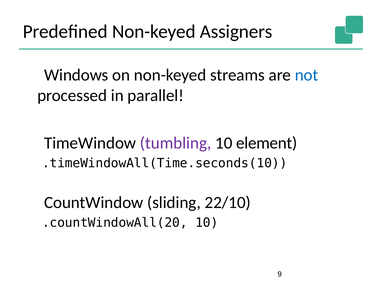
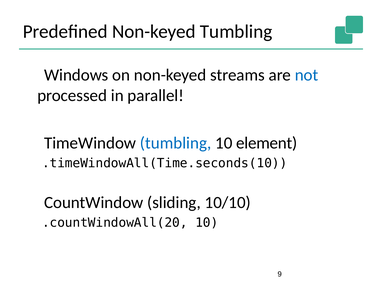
Non-keyed Assigners: Assigners -> Tumbling
tumbling at (176, 143) colour: purple -> blue
22/10: 22/10 -> 10/10
